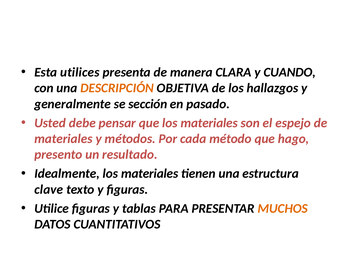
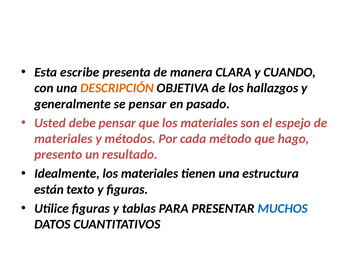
utilices: utilices -> escribe
se sección: sección -> pensar
clave: clave -> están
MUCHOS colour: orange -> blue
